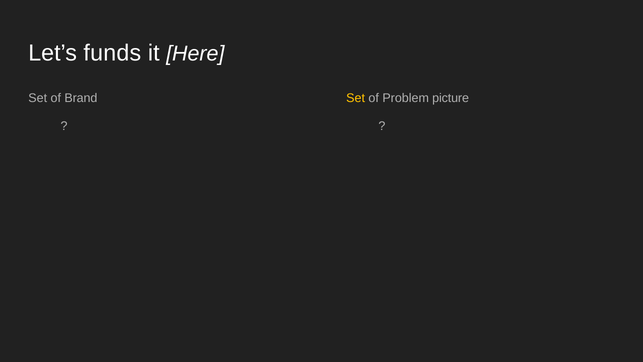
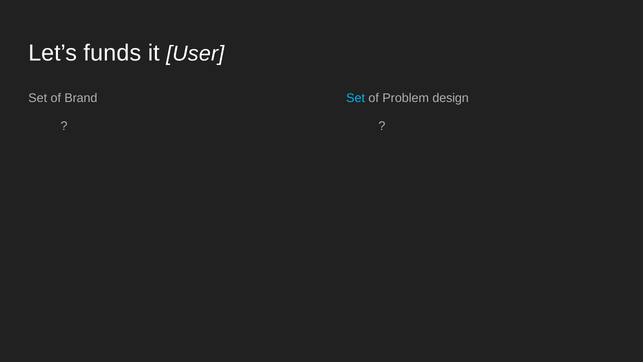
Here: Here -> User
Set at (356, 98) colour: yellow -> light blue
picture: picture -> design
